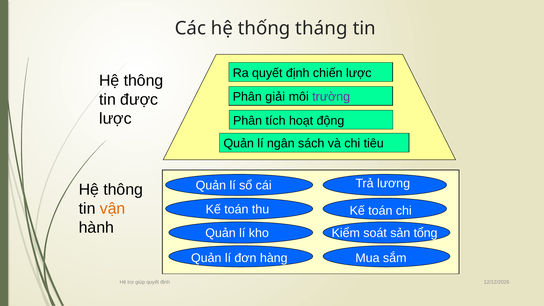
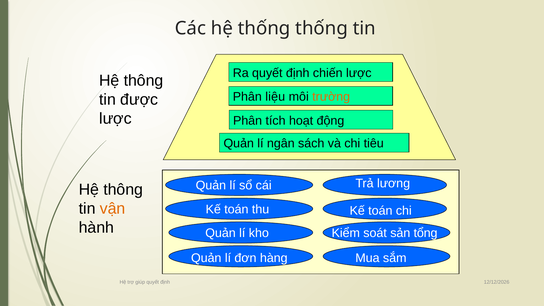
thống tháng: tháng -> thống
giải: giải -> liệu
trường colour: purple -> orange
